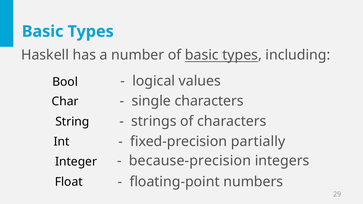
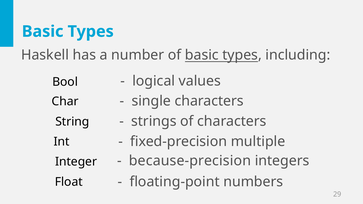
partially: partially -> multiple
